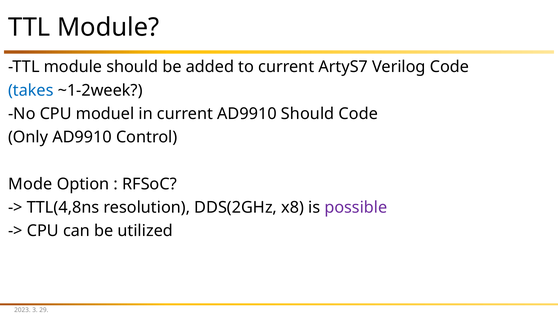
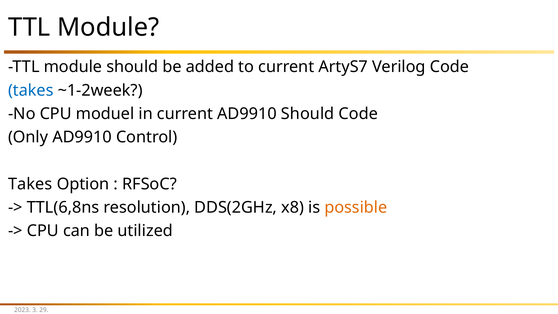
Mode at (30, 184): Mode -> Takes
TTL(4,8ns: TTL(4,8ns -> TTL(6,8ns
possible colour: purple -> orange
